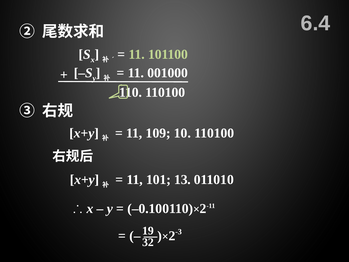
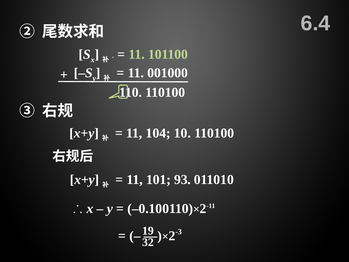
109: 109 -> 104
13: 13 -> 93
